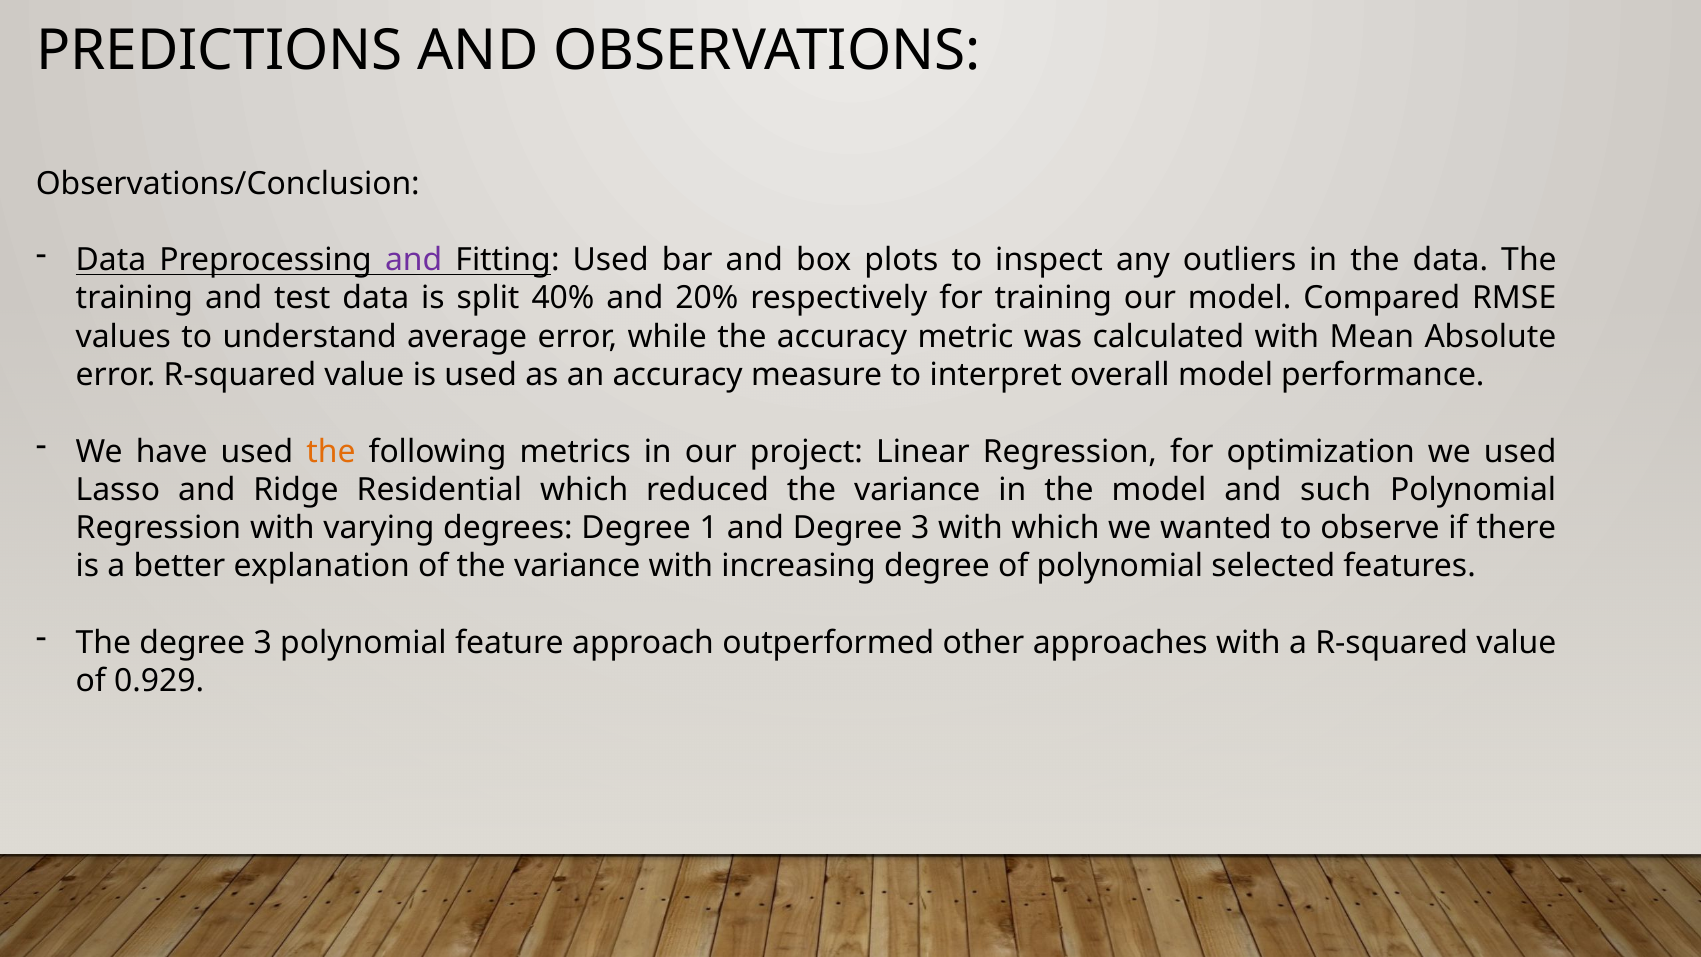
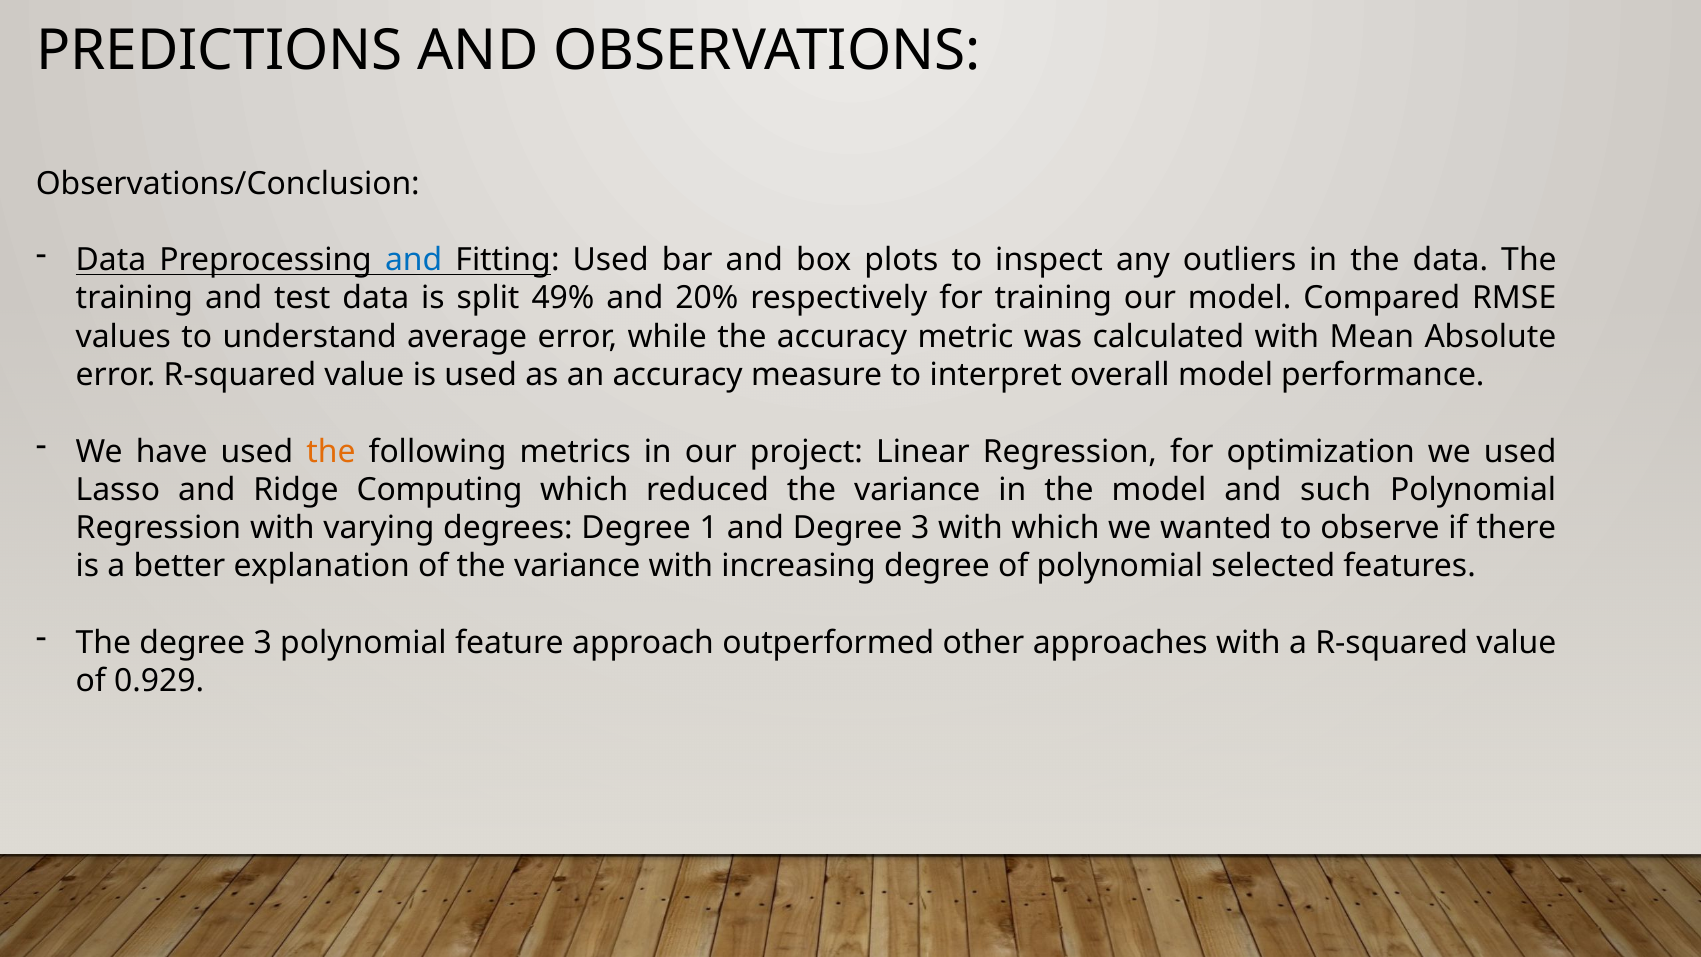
and at (414, 260) colour: purple -> blue
40%: 40% -> 49%
Residential: Residential -> Computing
